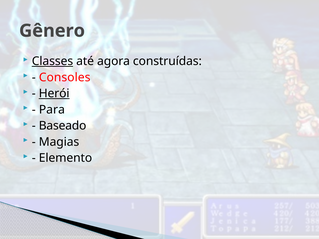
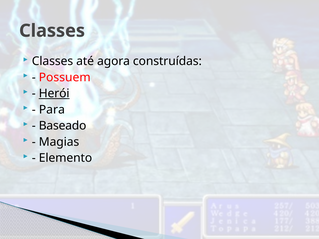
Gênero at (52, 31): Gênero -> Classes
Classes at (52, 61) underline: present -> none
Consoles: Consoles -> Possuem
